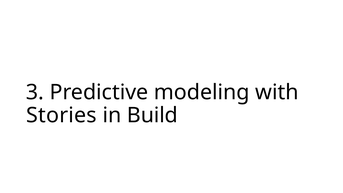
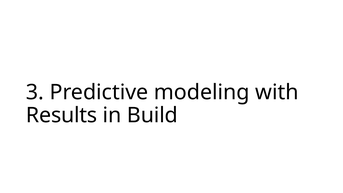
Stories: Stories -> Results
